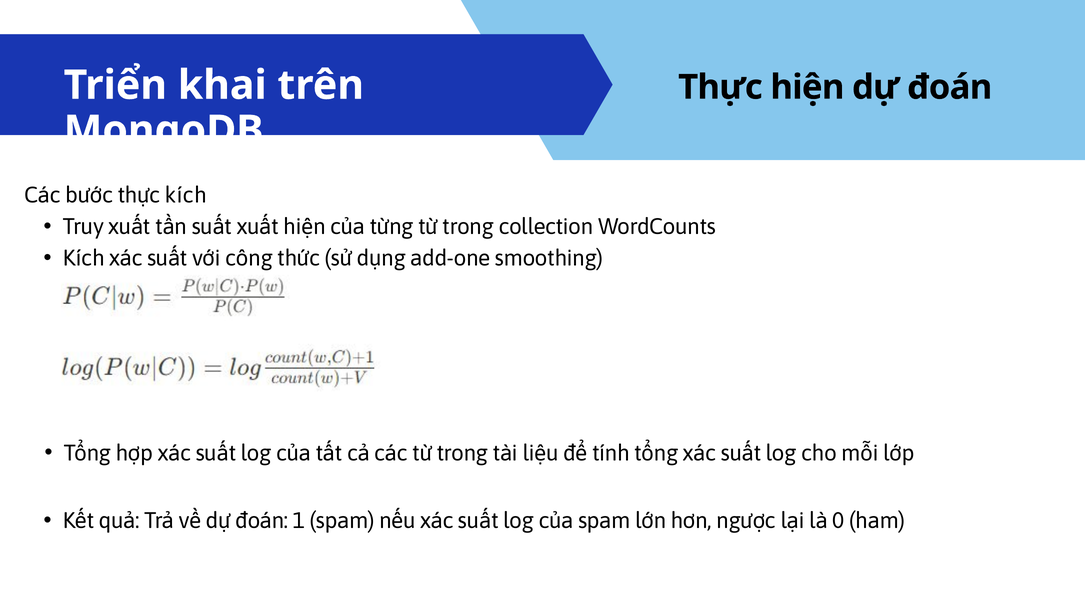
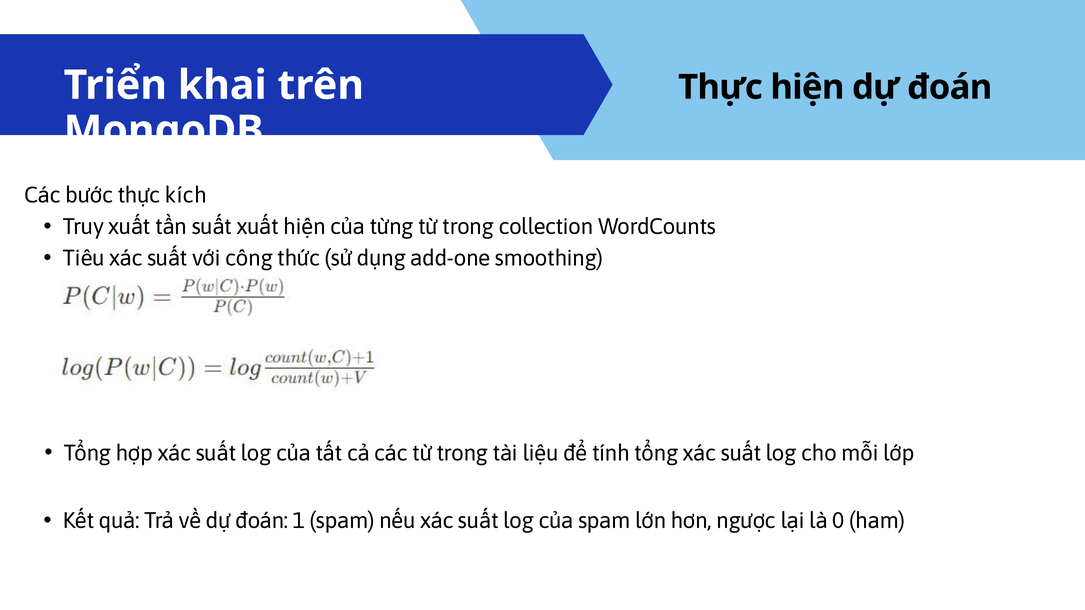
Kích at (84, 259): Kích -> Tiêu
